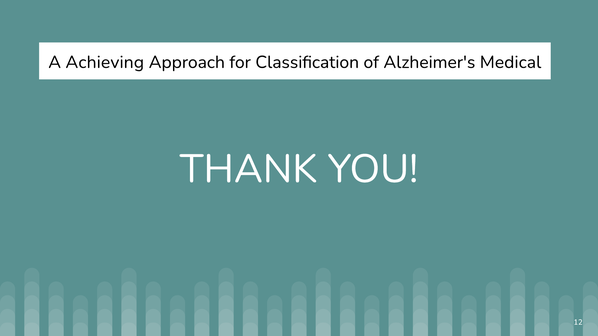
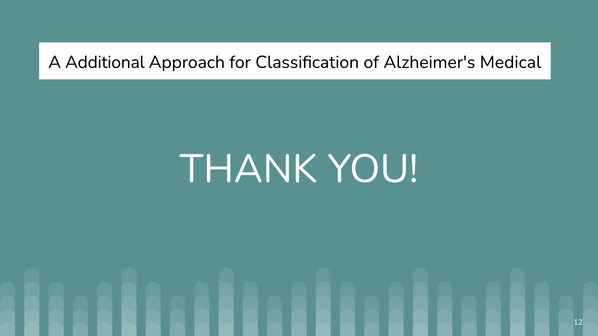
Achieving: Achieving -> Additional
